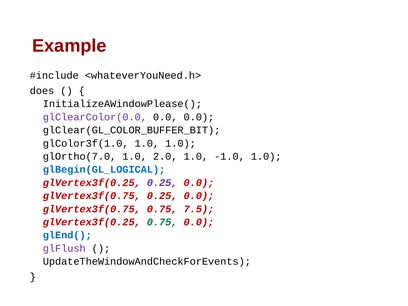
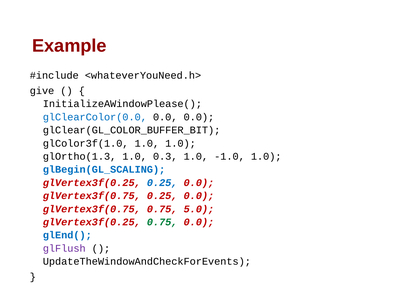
does: does -> give
glClearColor(0.0 colour: purple -> blue
glOrtho(7.0: glOrtho(7.0 -> glOrtho(1.3
2.0: 2.0 -> 0.3
glBegin(GL_LOGICAL: glBegin(GL_LOGICAL -> glBegin(GL_SCALING
0.25 at (162, 183) colour: purple -> blue
7.5: 7.5 -> 5.0
